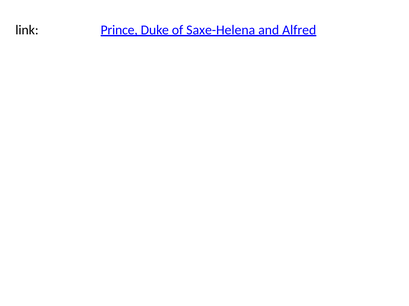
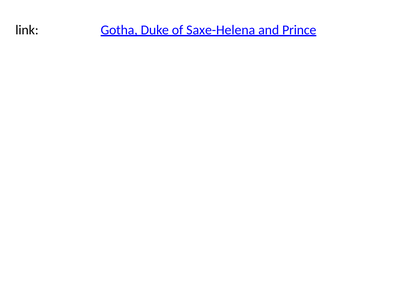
Prince: Prince -> Gotha
Alfred: Alfred -> Prince
